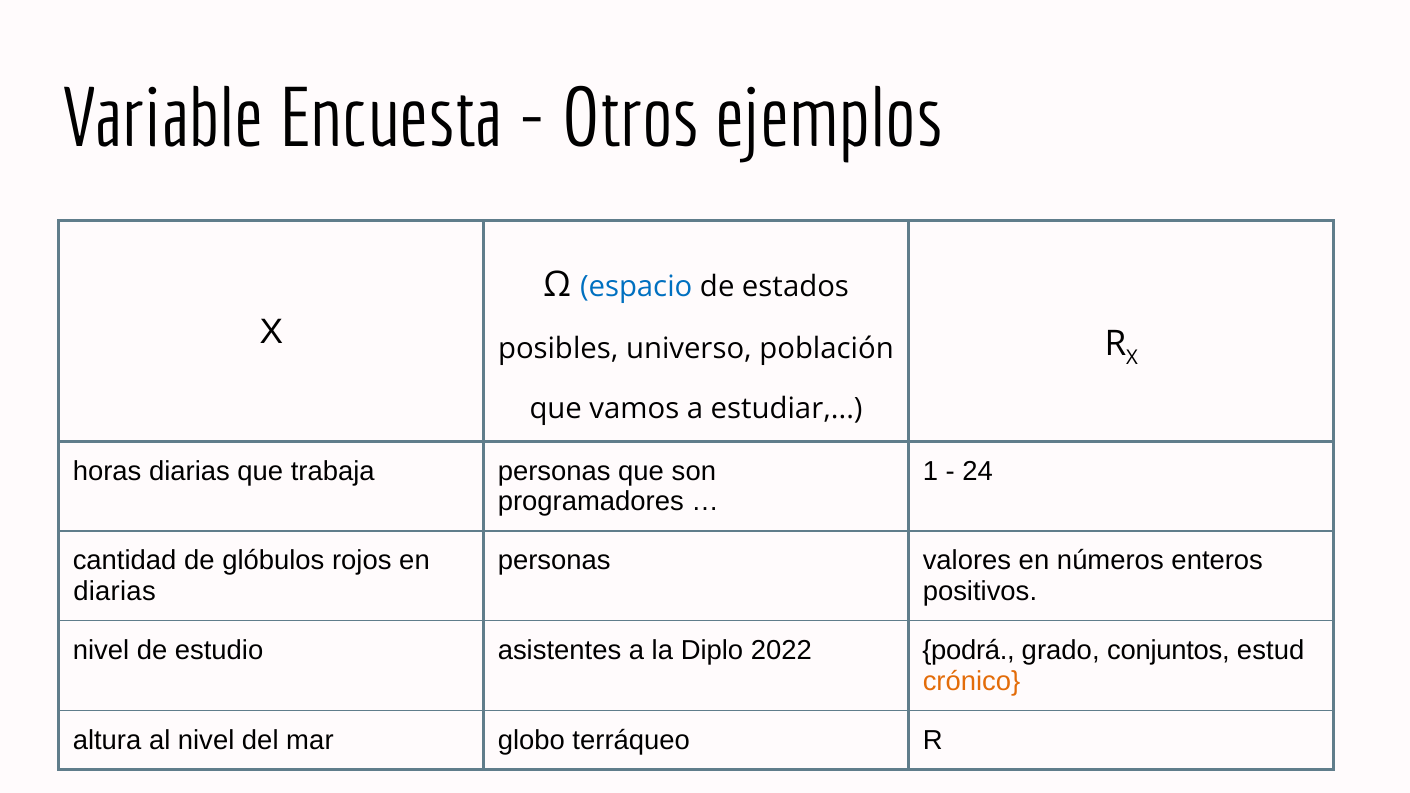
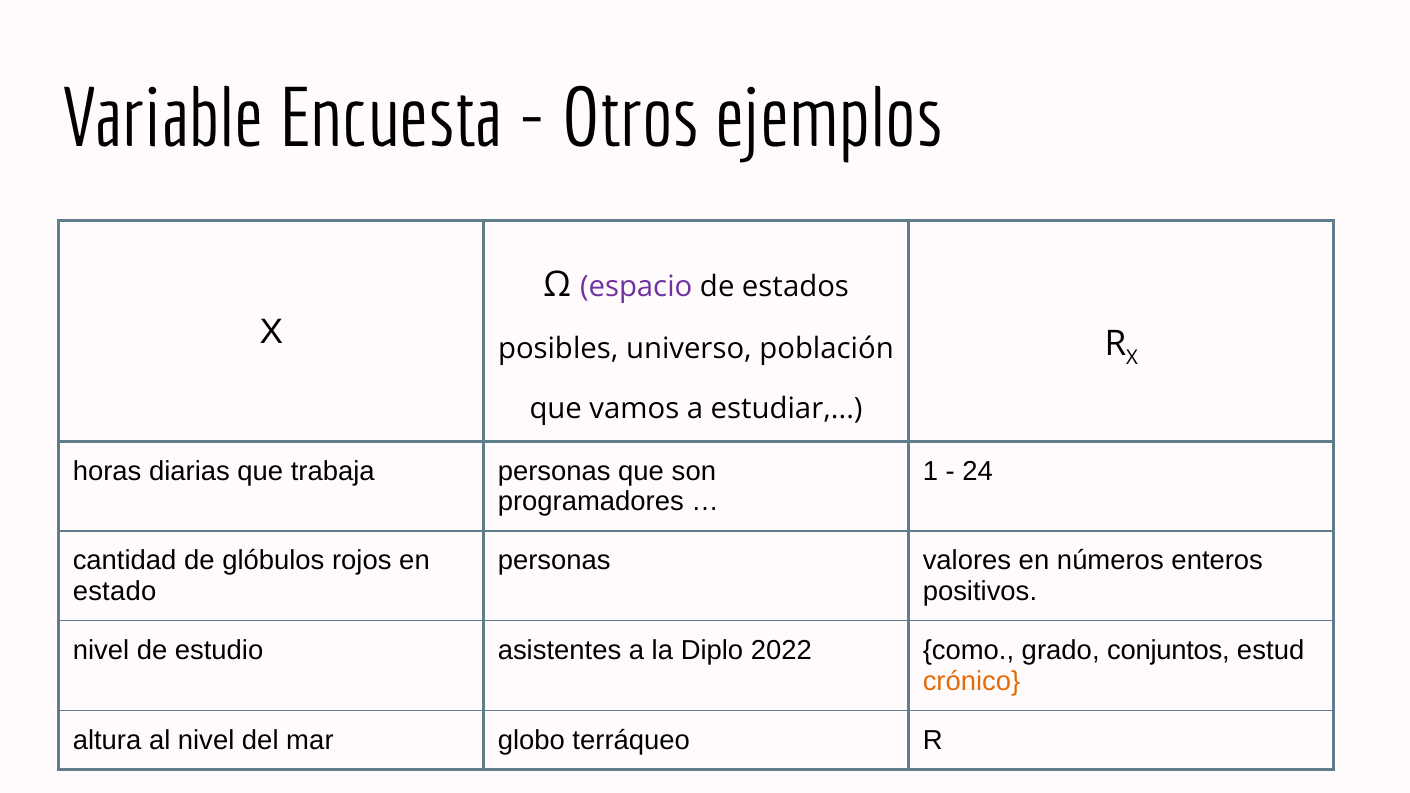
espacio colour: blue -> purple
diarias at (115, 592): diarias -> estado
podrá: podrá -> como
